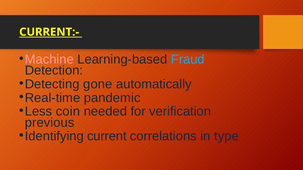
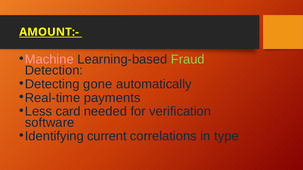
CURRENT:-: CURRENT:- -> AMOUNT:-
Fraud colour: light blue -> light green
pandemic: pandemic -> payments
coin: coin -> card
previous: previous -> software
